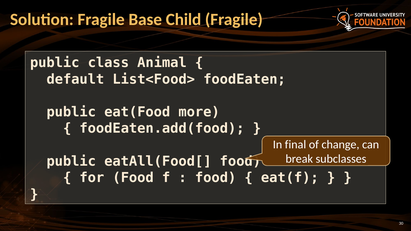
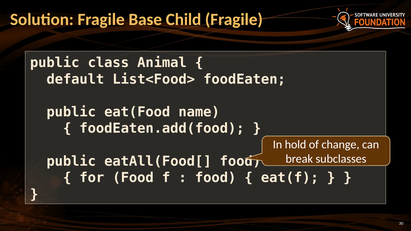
more: more -> name
final: final -> hold
